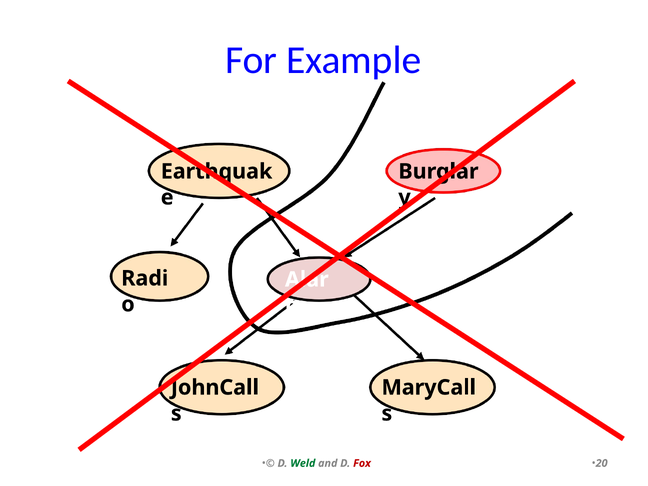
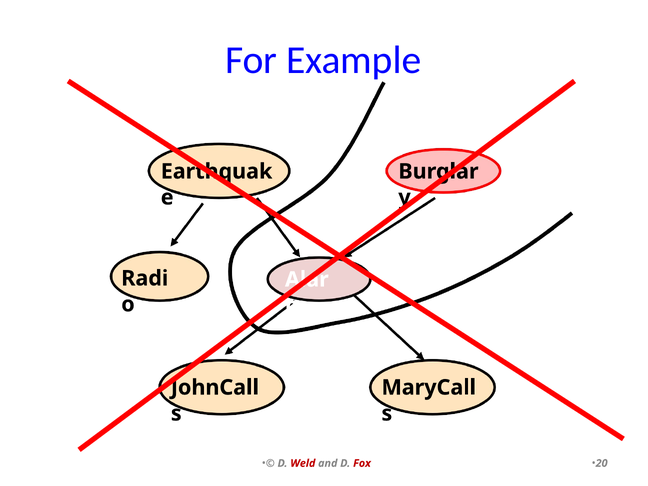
Weld colour: green -> red
